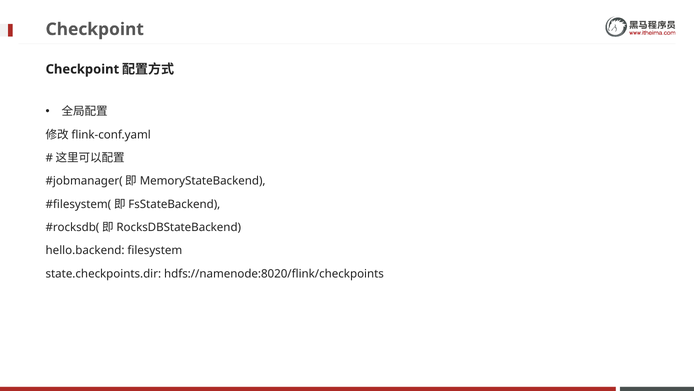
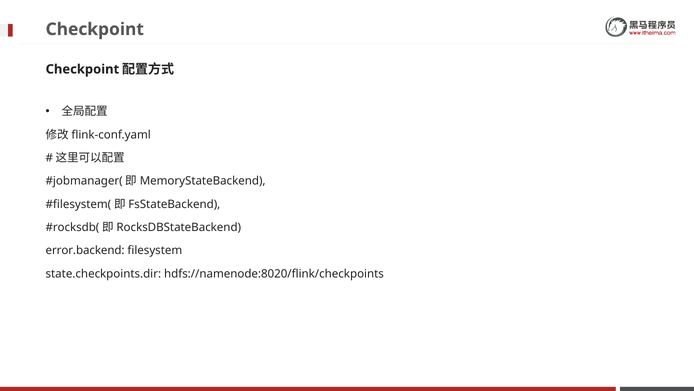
hello.backend: hello.backend -> error.backend
